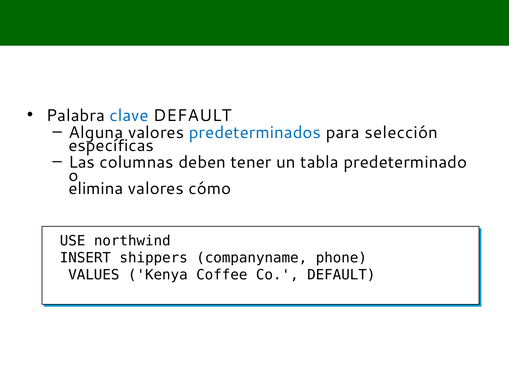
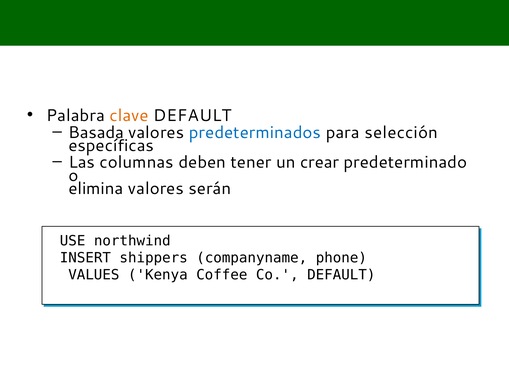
clave colour: blue -> orange
Alguna: Alguna -> Basada
tabla: tabla -> crear
cómo: cómo -> serán
